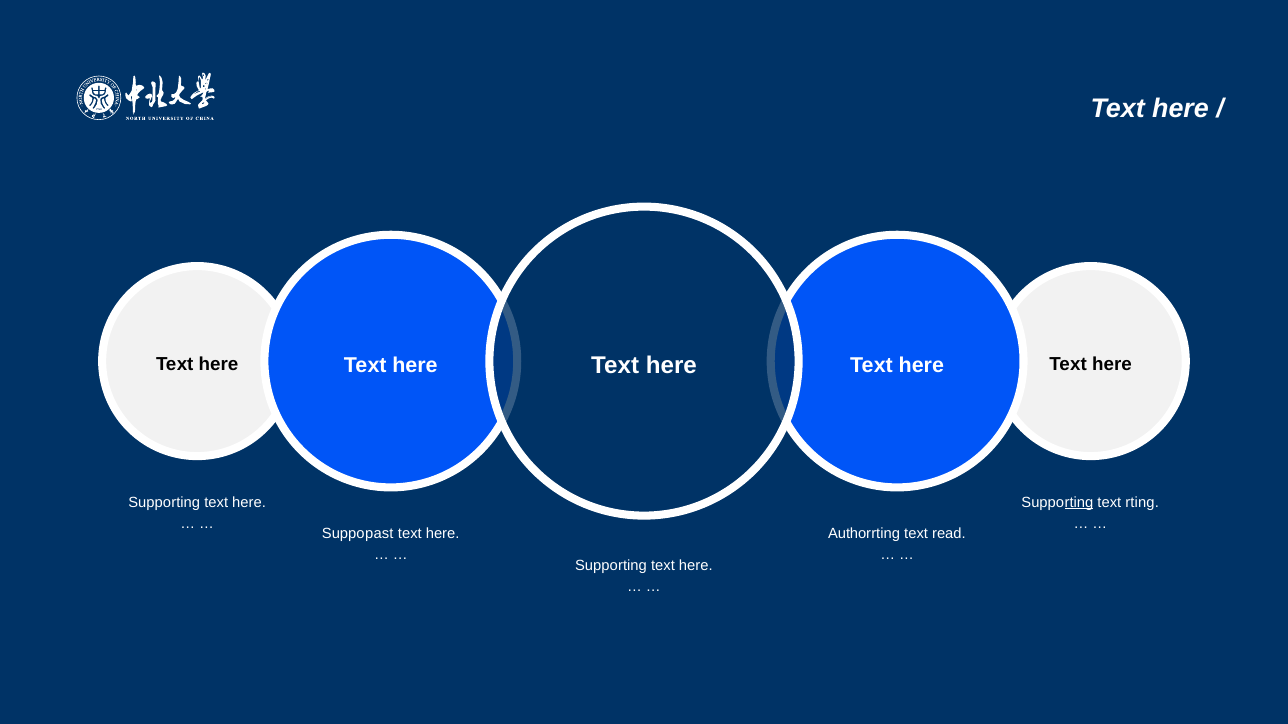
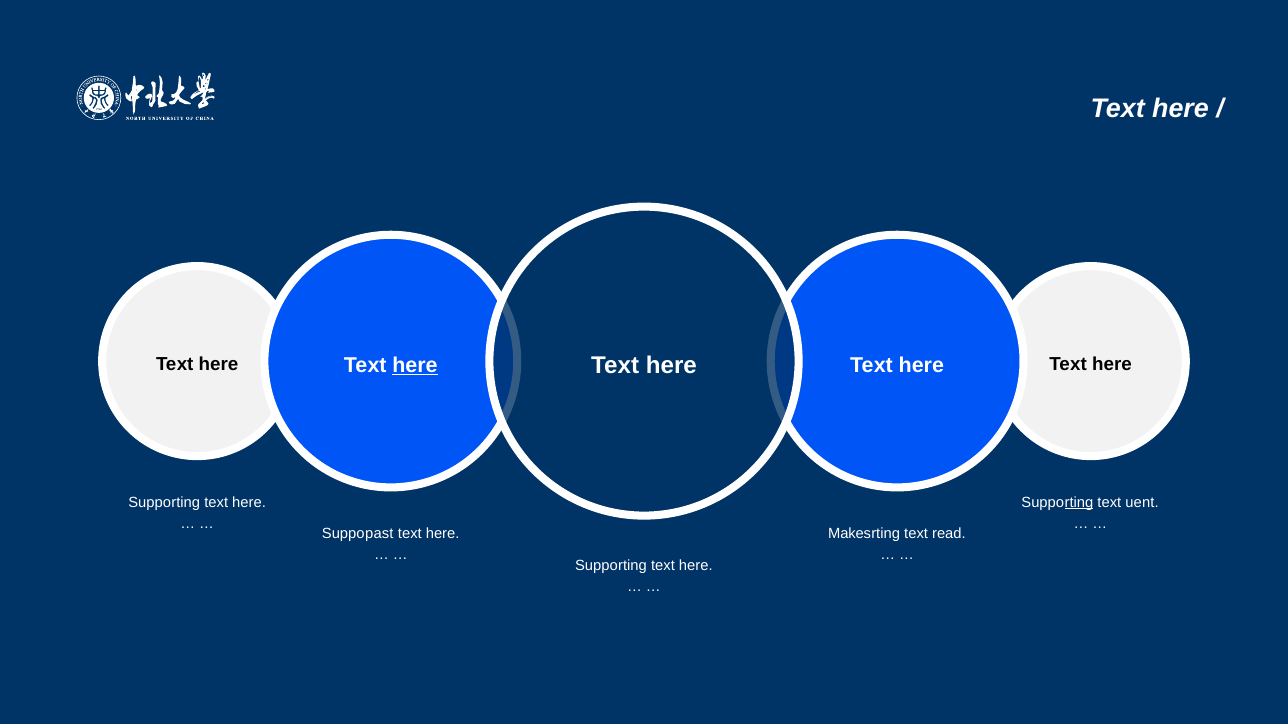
here at (415, 365) underline: none -> present
text rting: rting -> uent
Author: Author -> Makes
